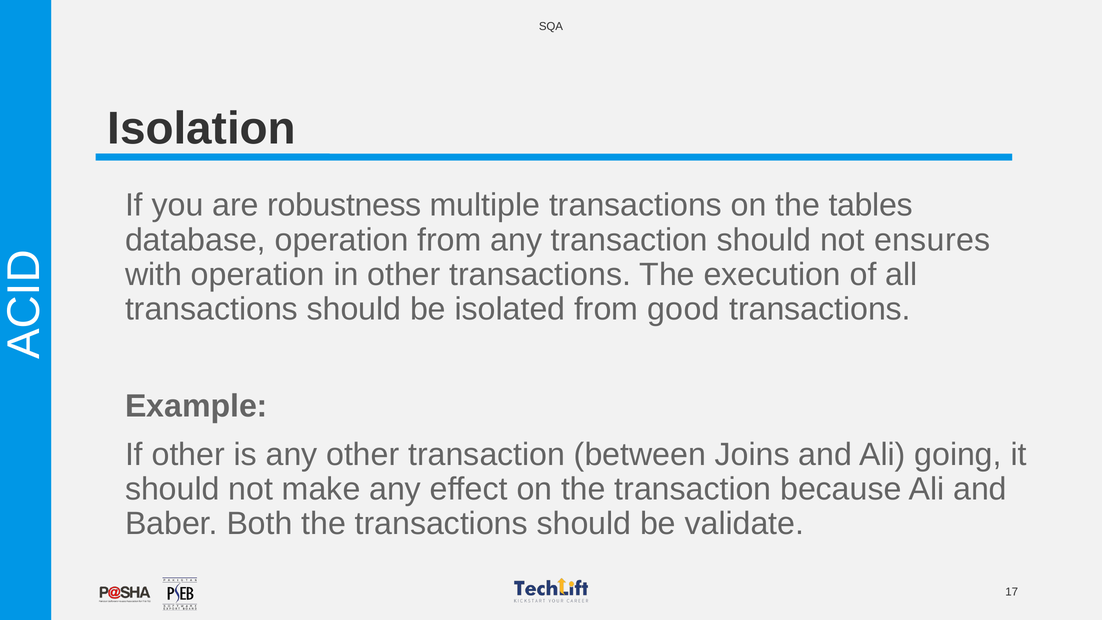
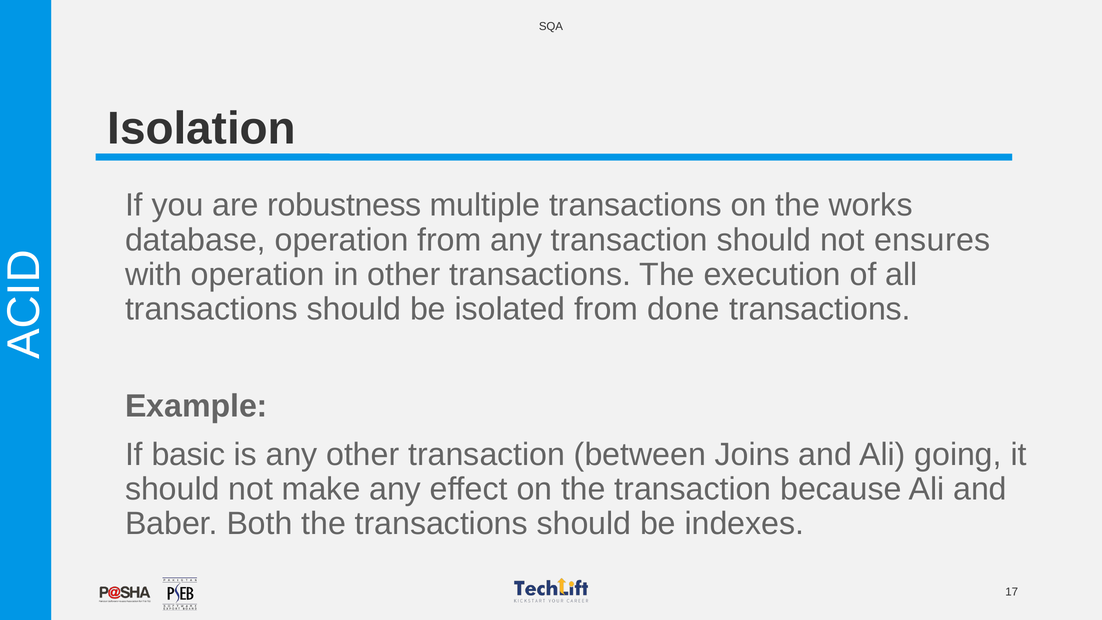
tables: tables -> works
good: good -> done
If other: other -> basic
validate: validate -> indexes
